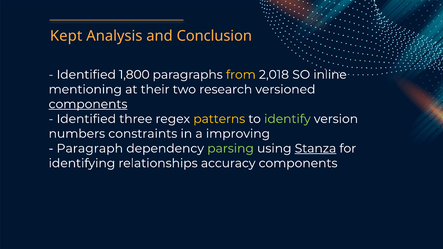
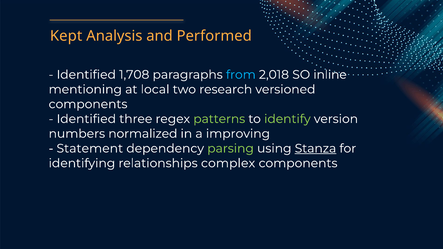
Conclusion: Conclusion -> Performed
1,800: 1,800 -> 1,708
from colour: yellow -> light blue
their: their -> local
components at (88, 104) underline: present -> none
patterns colour: yellow -> light green
constraints: constraints -> normalized
Paragraph: Paragraph -> Statement
accuracy: accuracy -> complex
